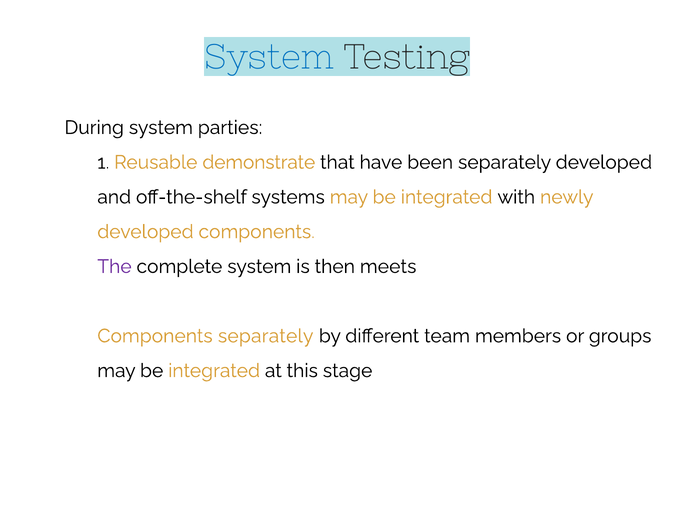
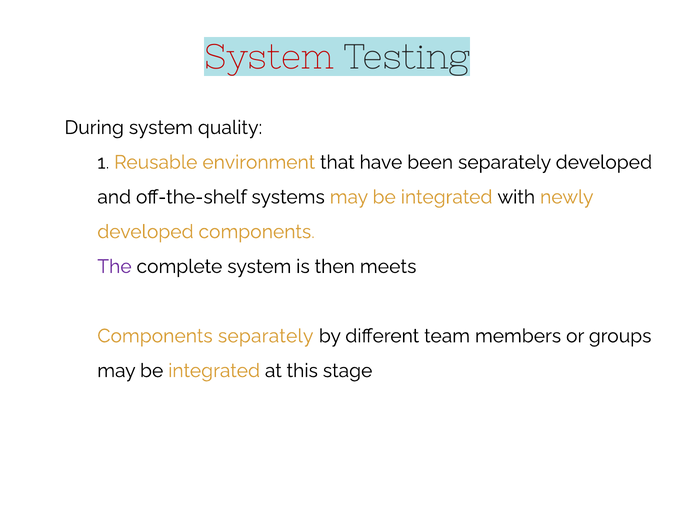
System at (269, 57) colour: blue -> red
parties: parties -> quality
demonstrate: demonstrate -> environment
